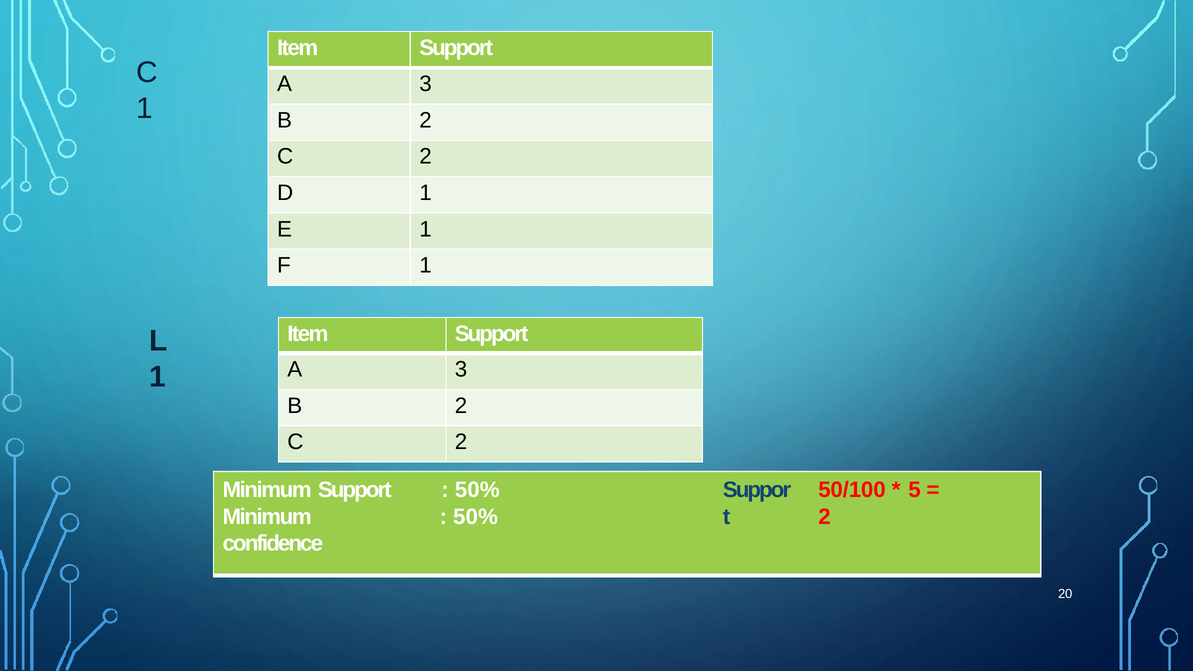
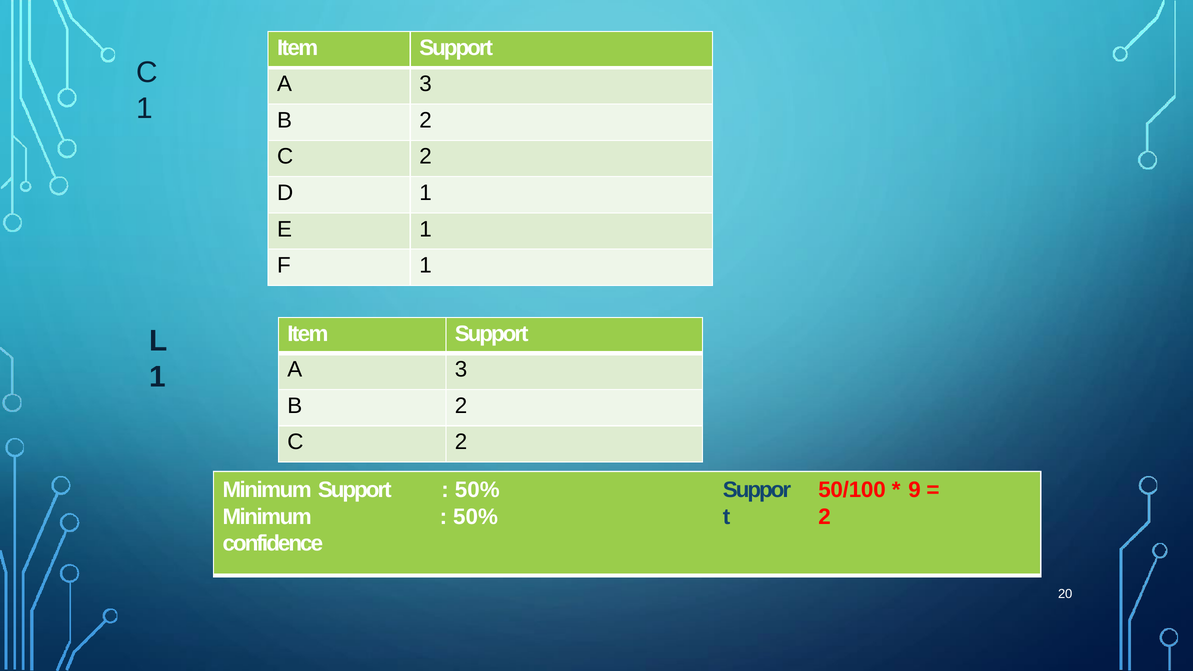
5: 5 -> 9
